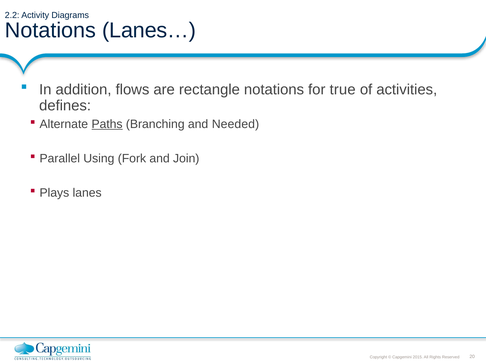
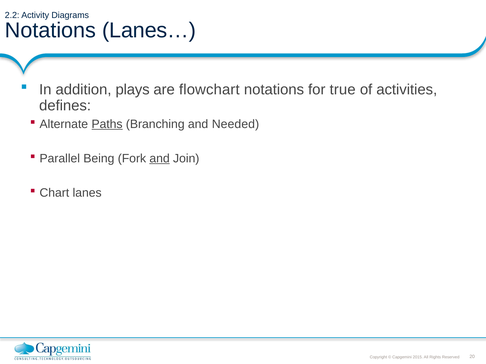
flows: flows -> plays
rectangle: rectangle -> flowchart
Using: Using -> Being
and at (160, 159) underline: none -> present
Plays: Plays -> Chart
